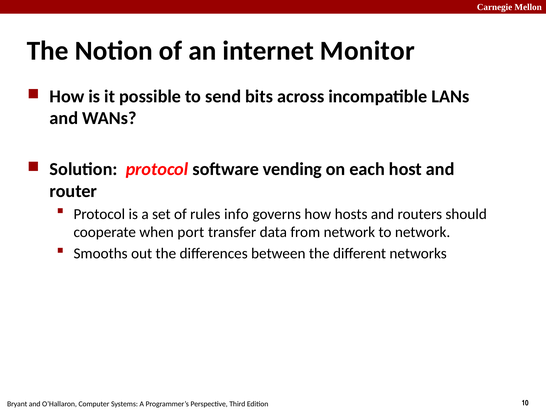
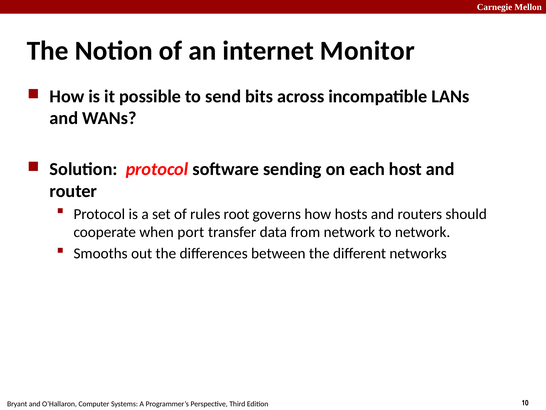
vending: vending -> sending
info: info -> root
